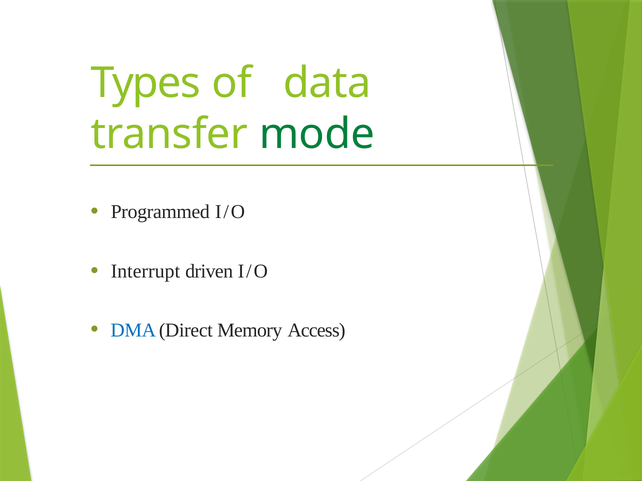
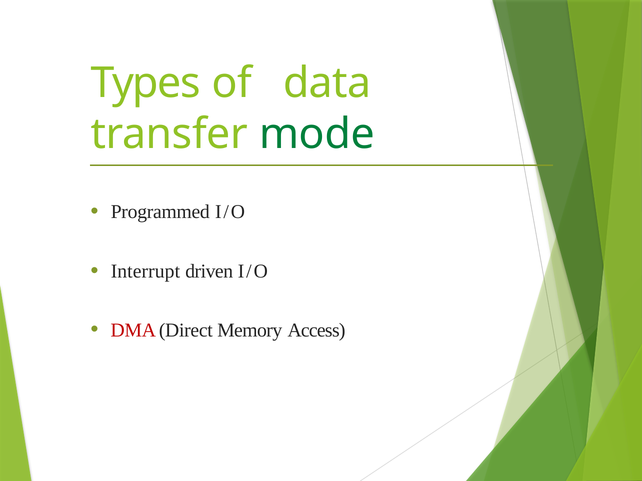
DMA colour: blue -> red
